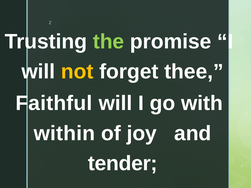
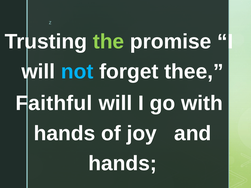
not colour: yellow -> light blue
within at (64, 134): within -> hands
tender at (123, 164): tender -> hands
